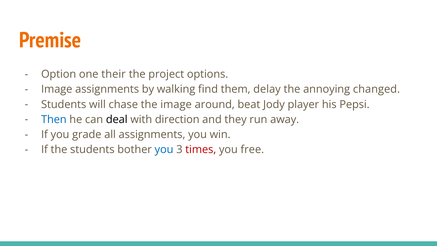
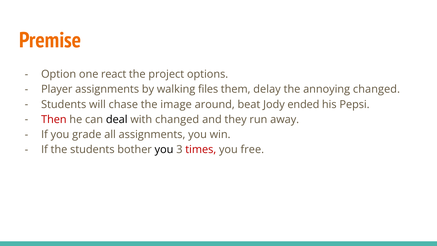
their: their -> react
Image at (57, 89): Image -> Player
find: find -> files
player: player -> ended
Then colour: blue -> red
with direction: direction -> changed
you at (164, 150) colour: blue -> black
